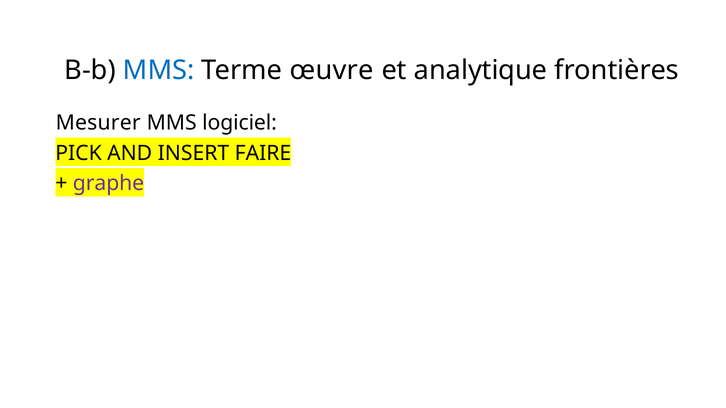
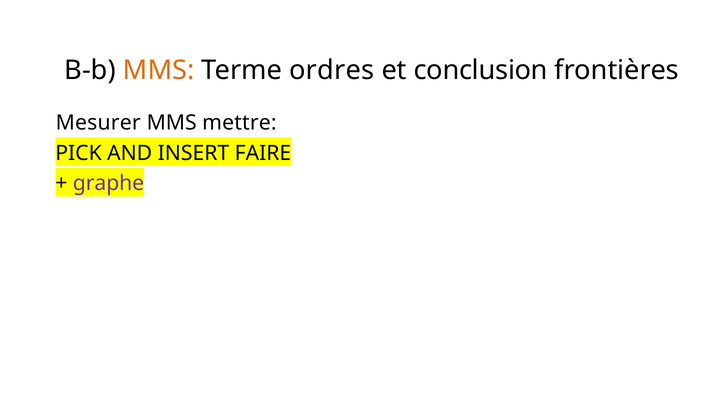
MMS at (159, 70) colour: blue -> orange
œuvre: œuvre -> ordres
analytique: analytique -> conclusion
logiciel: logiciel -> mettre
